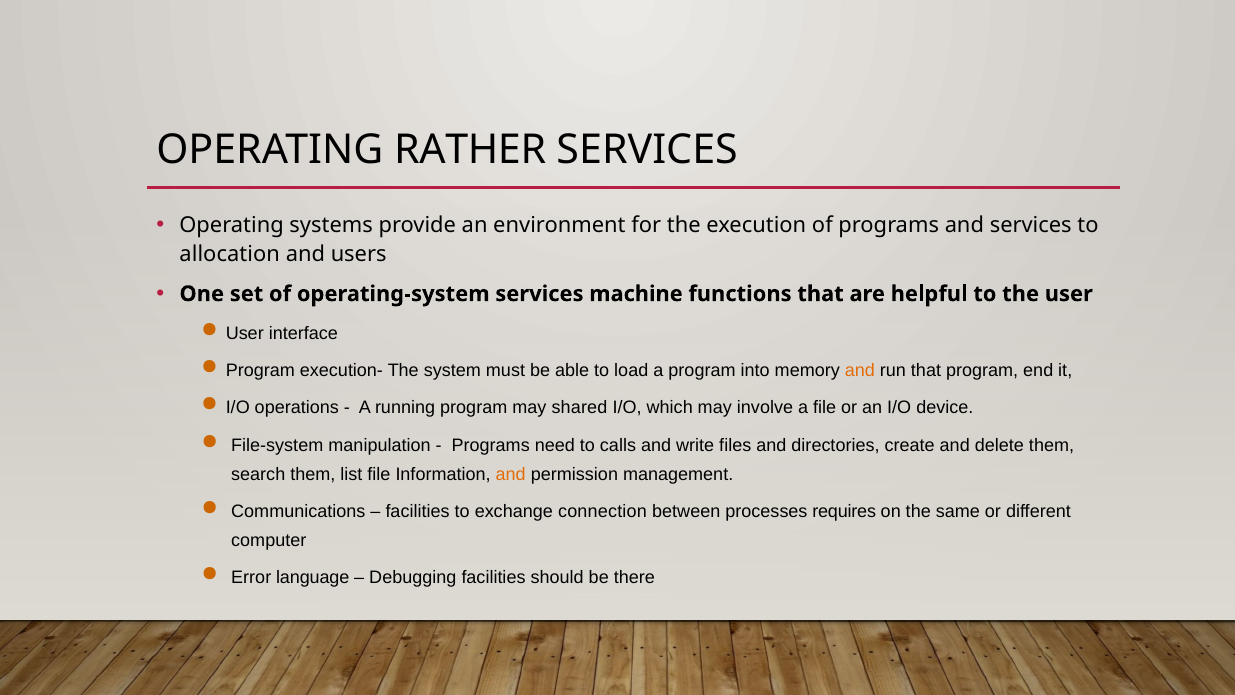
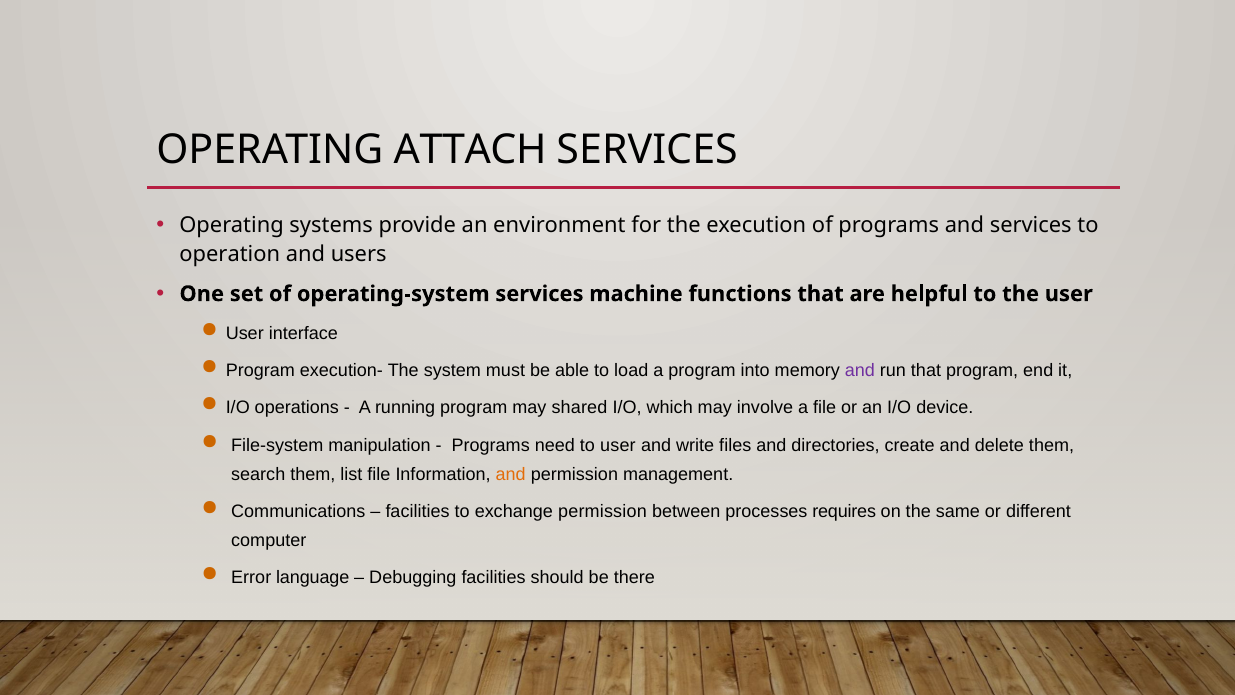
RATHER: RATHER -> ATTACH
allocation: allocation -> operation
and at (860, 370) colour: orange -> purple
to calls: calls -> user
exchange connection: connection -> permission
